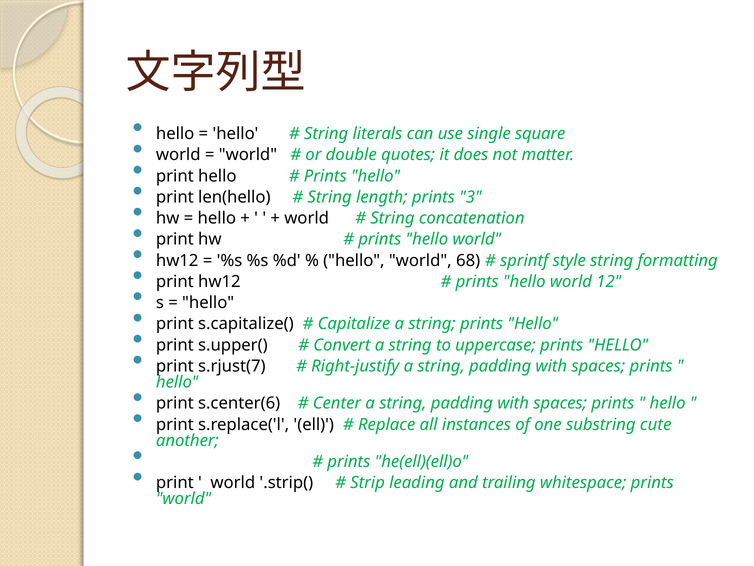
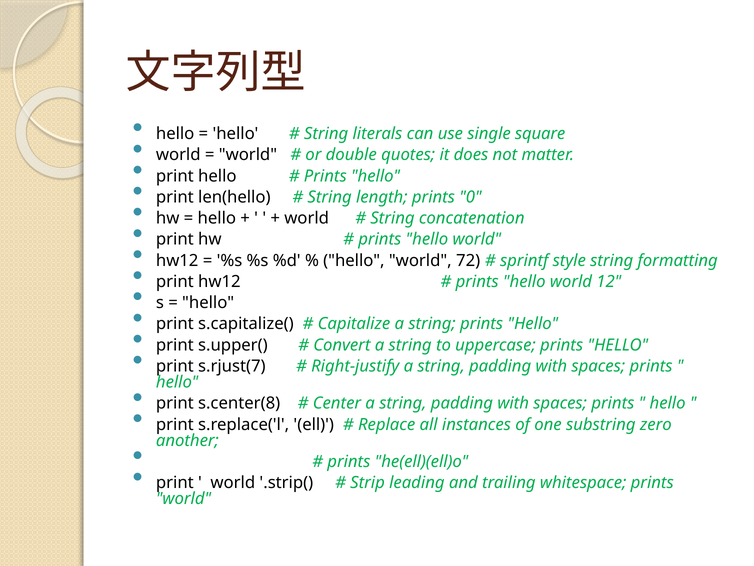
3: 3 -> 0
68: 68 -> 72
s.center(6: s.center(6 -> s.center(8
cute: cute -> zero
